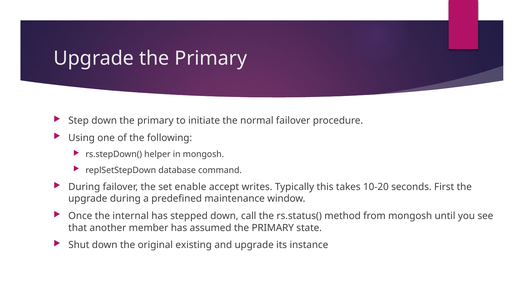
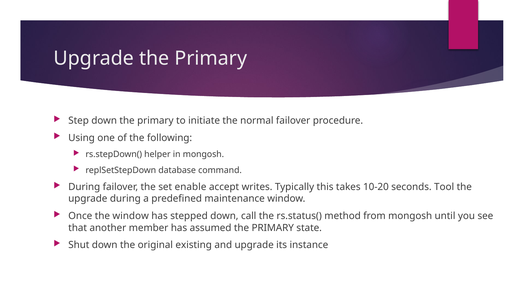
First: First -> Tool
the internal: internal -> window
